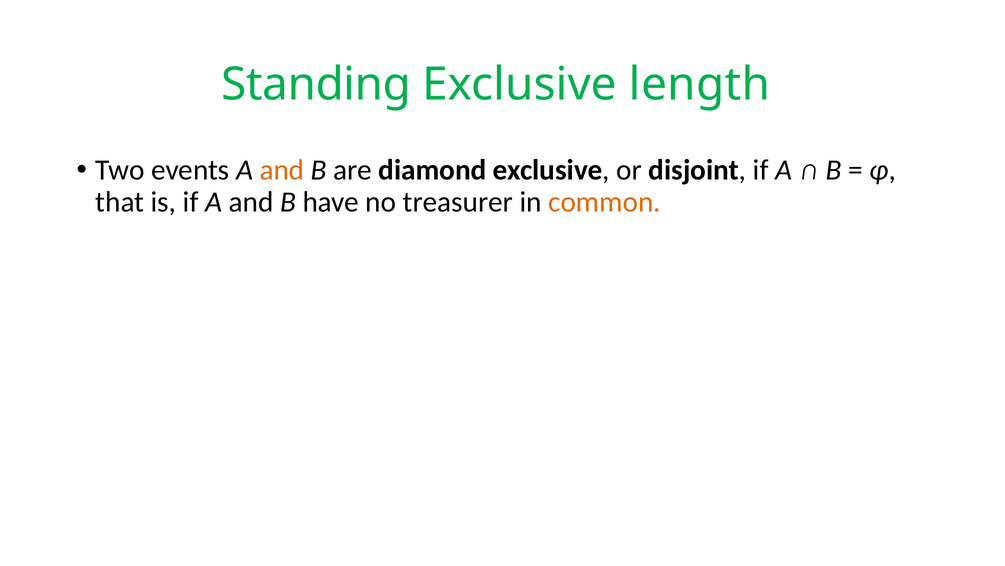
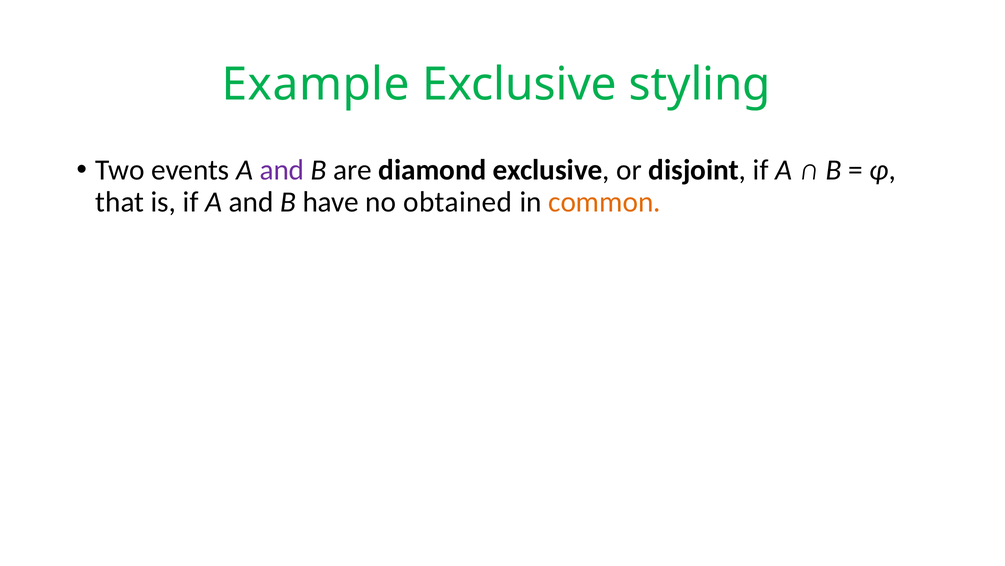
Standing: Standing -> Example
length: length -> styling
and at (282, 170) colour: orange -> purple
treasurer: treasurer -> obtained
